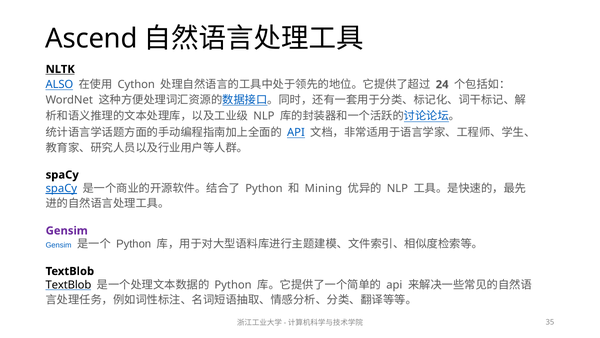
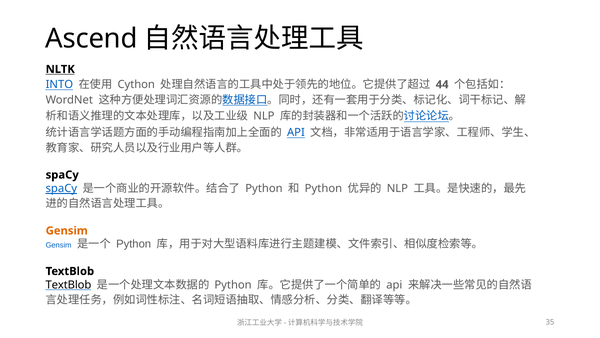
ALSO: ALSO -> INTO
24: 24 -> 44
Mining at (323, 188): Mining -> Python
Gensim at (67, 230) colour: purple -> orange
